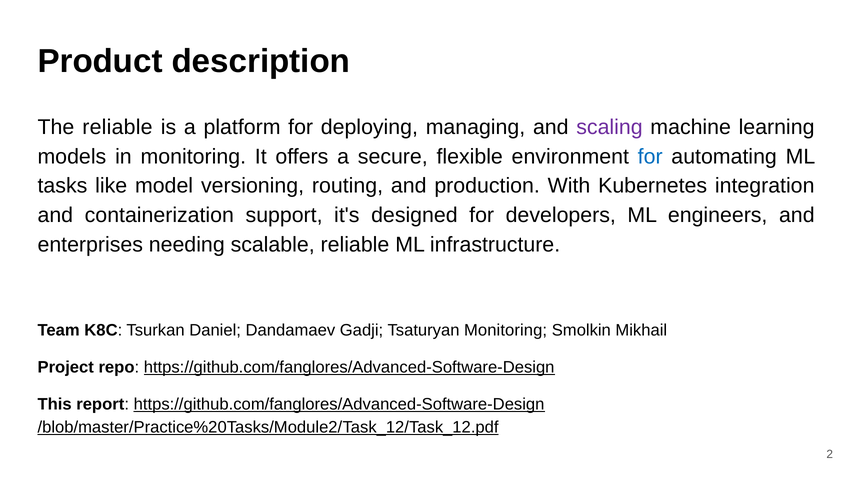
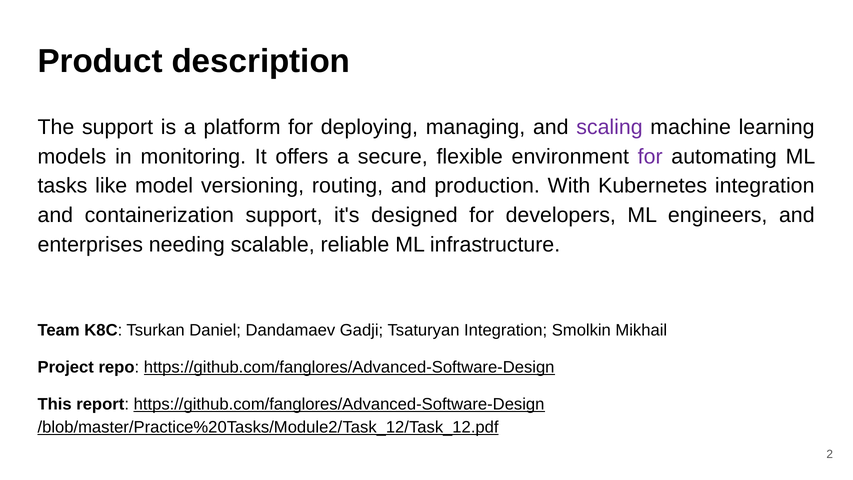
The reliable: reliable -> support
for at (650, 156) colour: blue -> purple
Tsaturyan Monitoring: Monitoring -> Integration
